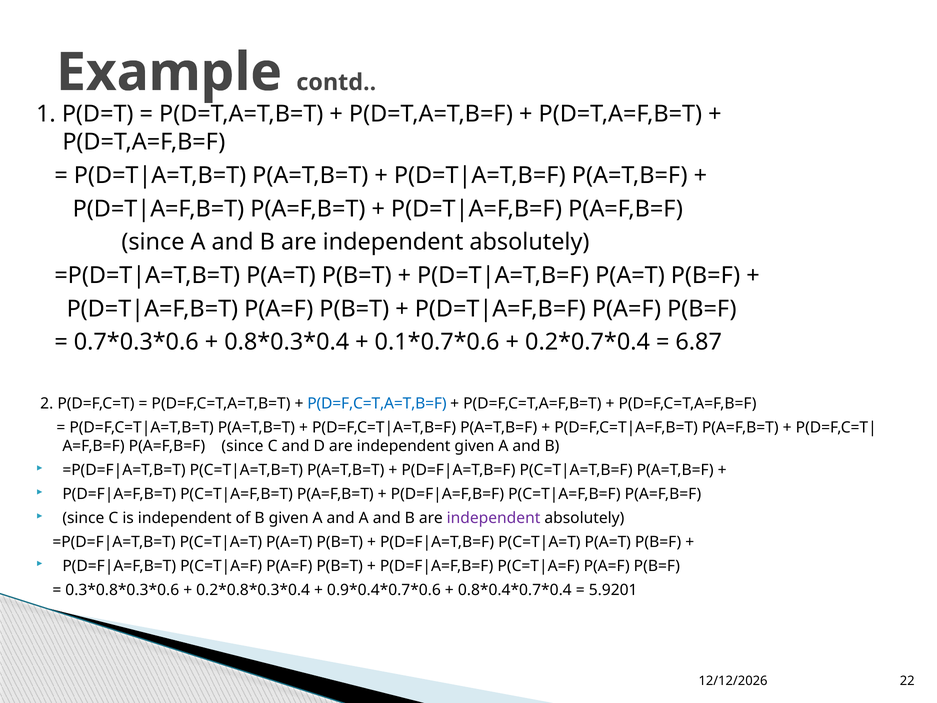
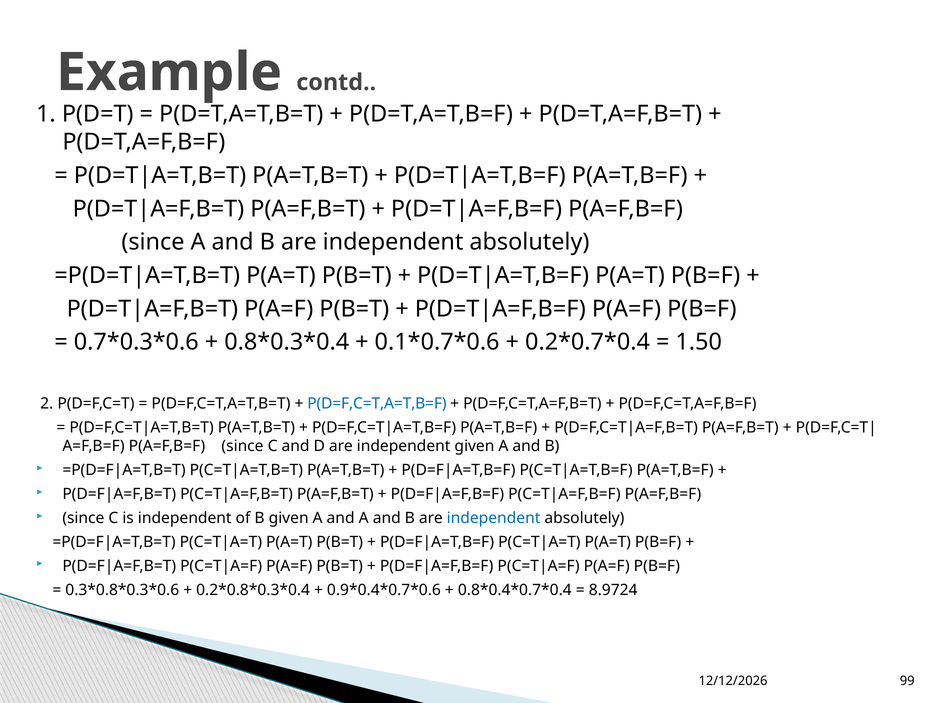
6.87: 6.87 -> 1.50
independent at (494, 518) colour: purple -> blue
5.9201: 5.9201 -> 8.9724
22: 22 -> 99
